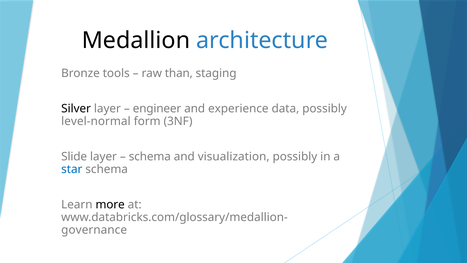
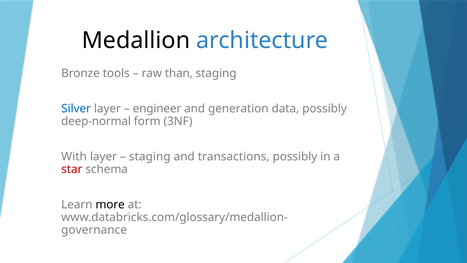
Silver colour: black -> blue
experience: experience -> generation
level-normal: level-normal -> deep-normal
Slide: Slide -> With
schema at (150, 157): schema -> staging
visualization: visualization -> transactions
star colour: blue -> red
